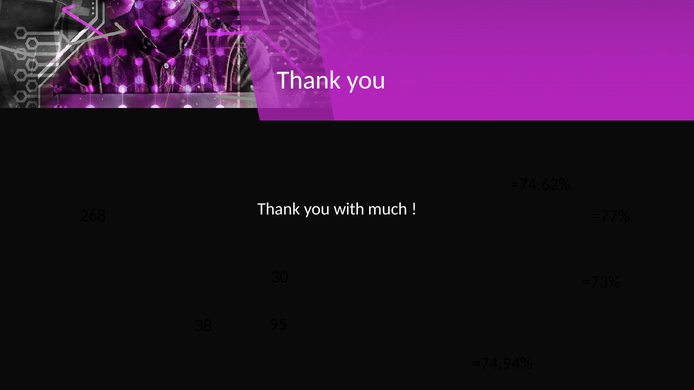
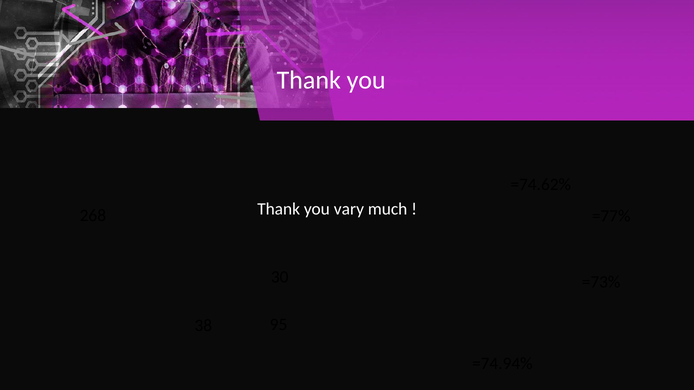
with: with -> vary
